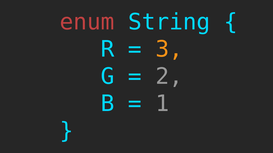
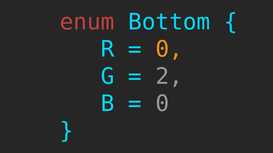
String: String -> Bottom
3 at (169, 49): 3 -> 0
1 at (162, 104): 1 -> 0
